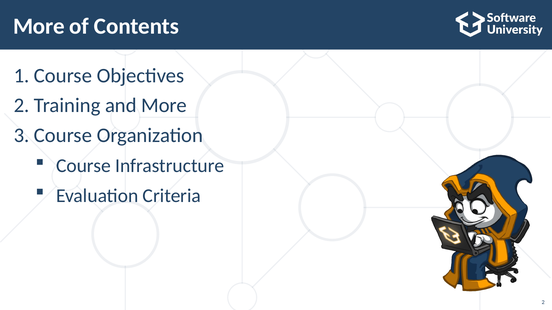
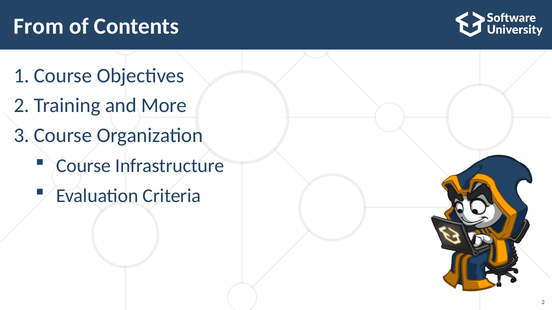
More at (39, 26): More -> From
